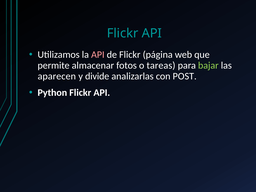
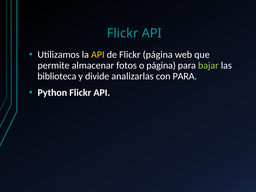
API at (98, 55) colour: pink -> yellow
o tareas: tareas -> página
aparecen: aparecen -> biblioteca
con POST: POST -> PARA
